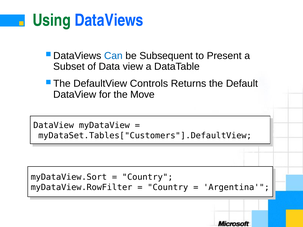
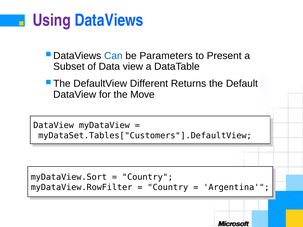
Using colour: green -> purple
Subsequent: Subsequent -> Parameters
DefaultView Controls: Controls -> Different
